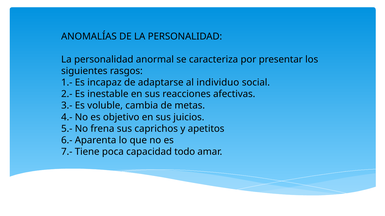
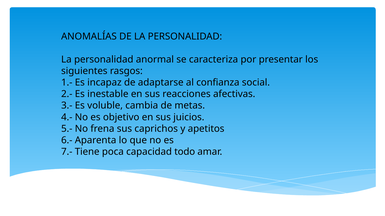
individuo: individuo -> confianza
